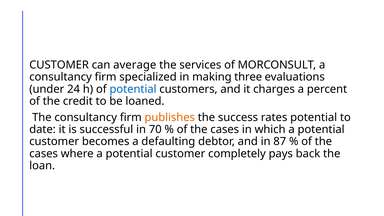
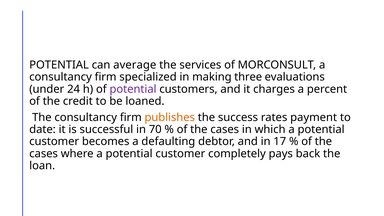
CUSTOMER at (59, 65): CUSTOMER -> POTENTIAL
potential at (133, 89) colour: blue -> purple
rates potential: potential -> payment
87: 87 -> 17
